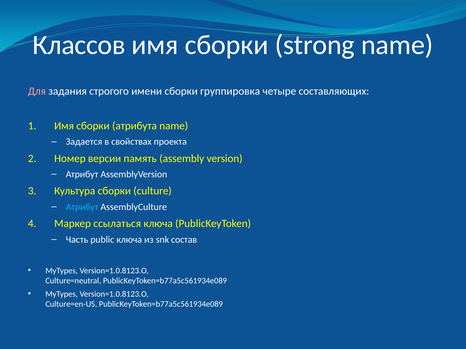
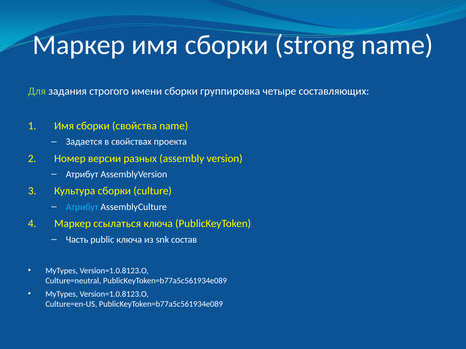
Классов at (79, 45): Классов -> Маркер
Для colour: pink -> light green
атрибута: атрибута -> свойства
память: память -> разных
